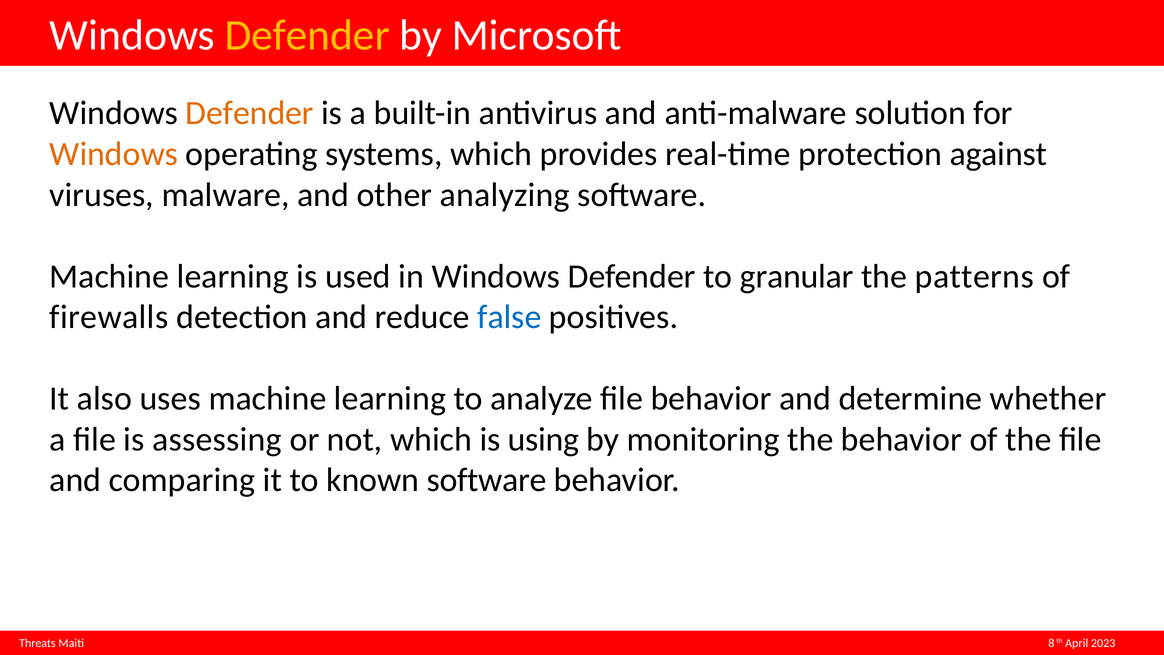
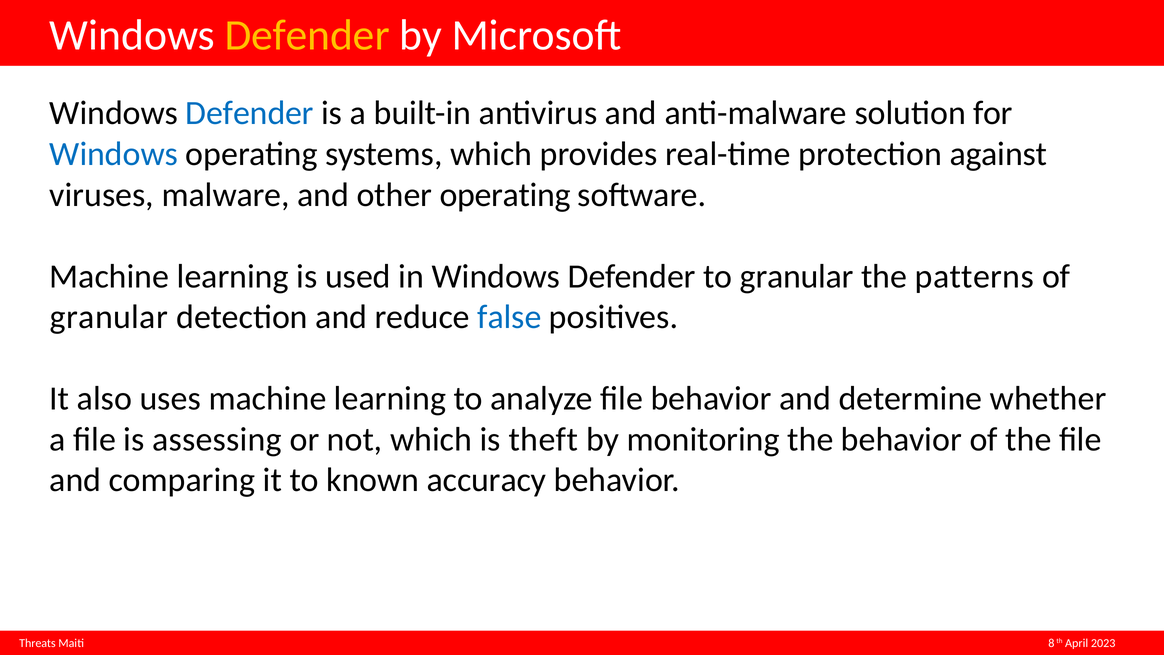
Defender at (250, 113) colour: orange -> blue
Windows at (114, 154) colour: orange -> blue
other analyzing: analyzing -> operating
firewalls at (109, 317): firewalls -> granular
using: using -> theft
known software: software -> accuracy
